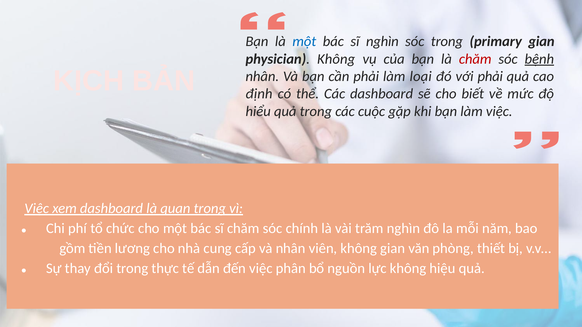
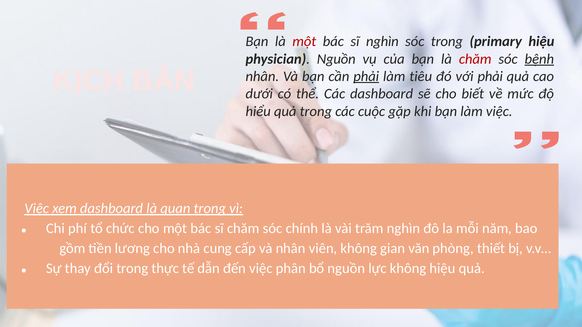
một at (304, 42) colour: blue -> red
primary gian: gian -> hiệu
physician Không: Không -> Nguồn
phải at (366, 76) underline: none -> present
loại: loại -> tiêu
định: định -> dưới
